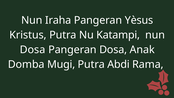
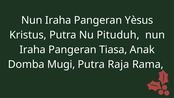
Katampi: Katampi -> Pituduh
Dosa at (33, 50): Dosa -> Iraha
Pangeran Dosa: Dosa -> Tiasa
Abdi: Abdi -> Raja
